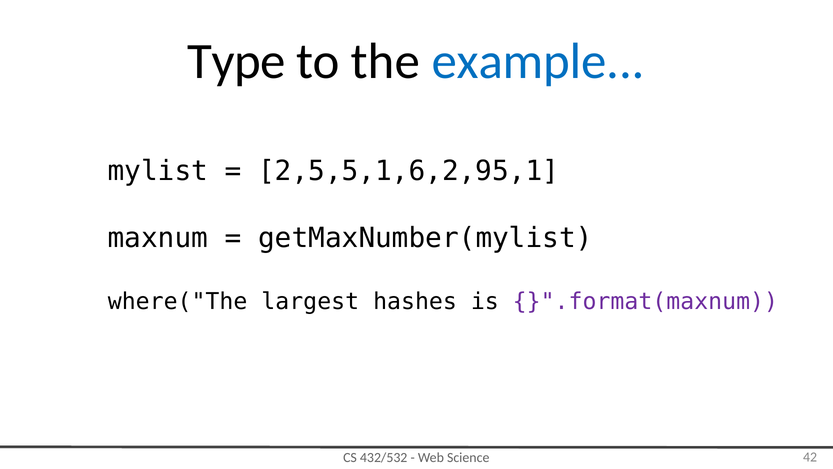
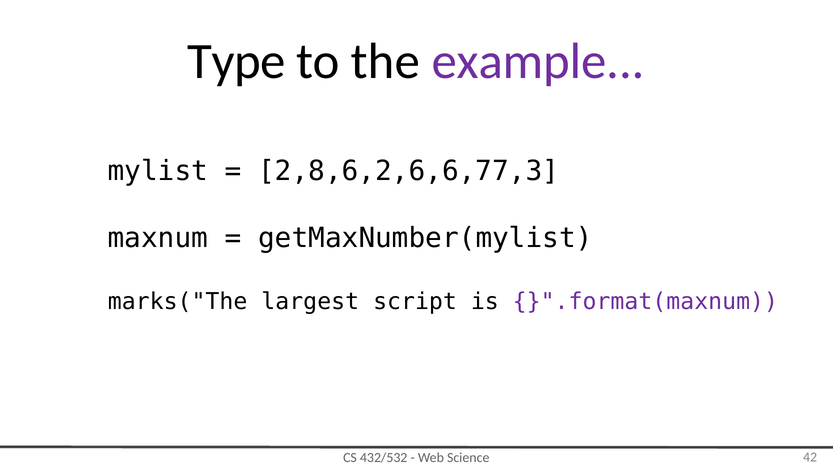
example colour: blue -> purple
2,5,5,1,6,2,95,1: 2,5,5,1,6,2,95,1 -> 2,8,6,2,6,6,77,3
where("The: where("The -> marks("The
hashes: hashes -> script
